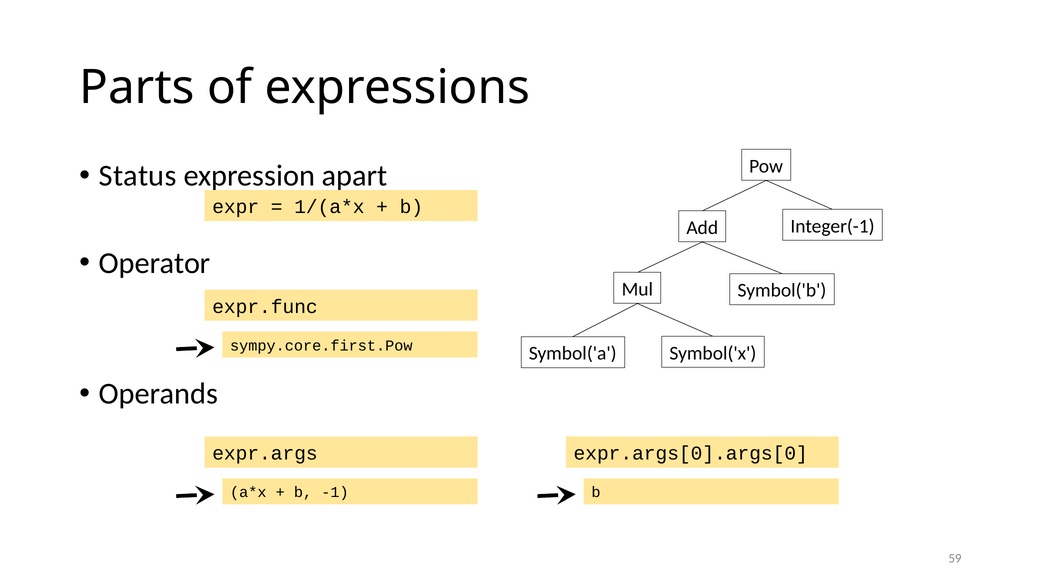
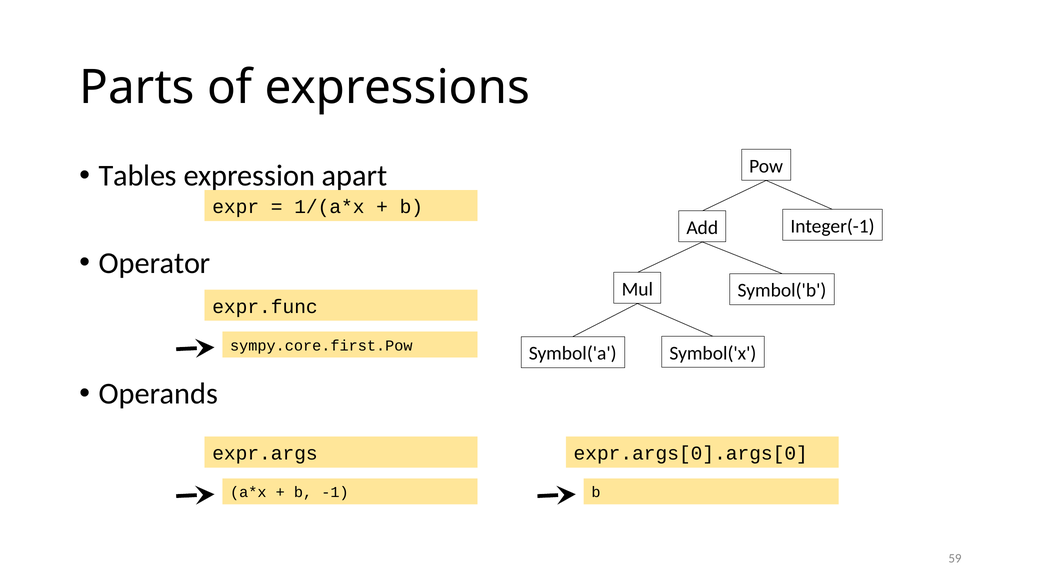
Status: Status -> Tables
